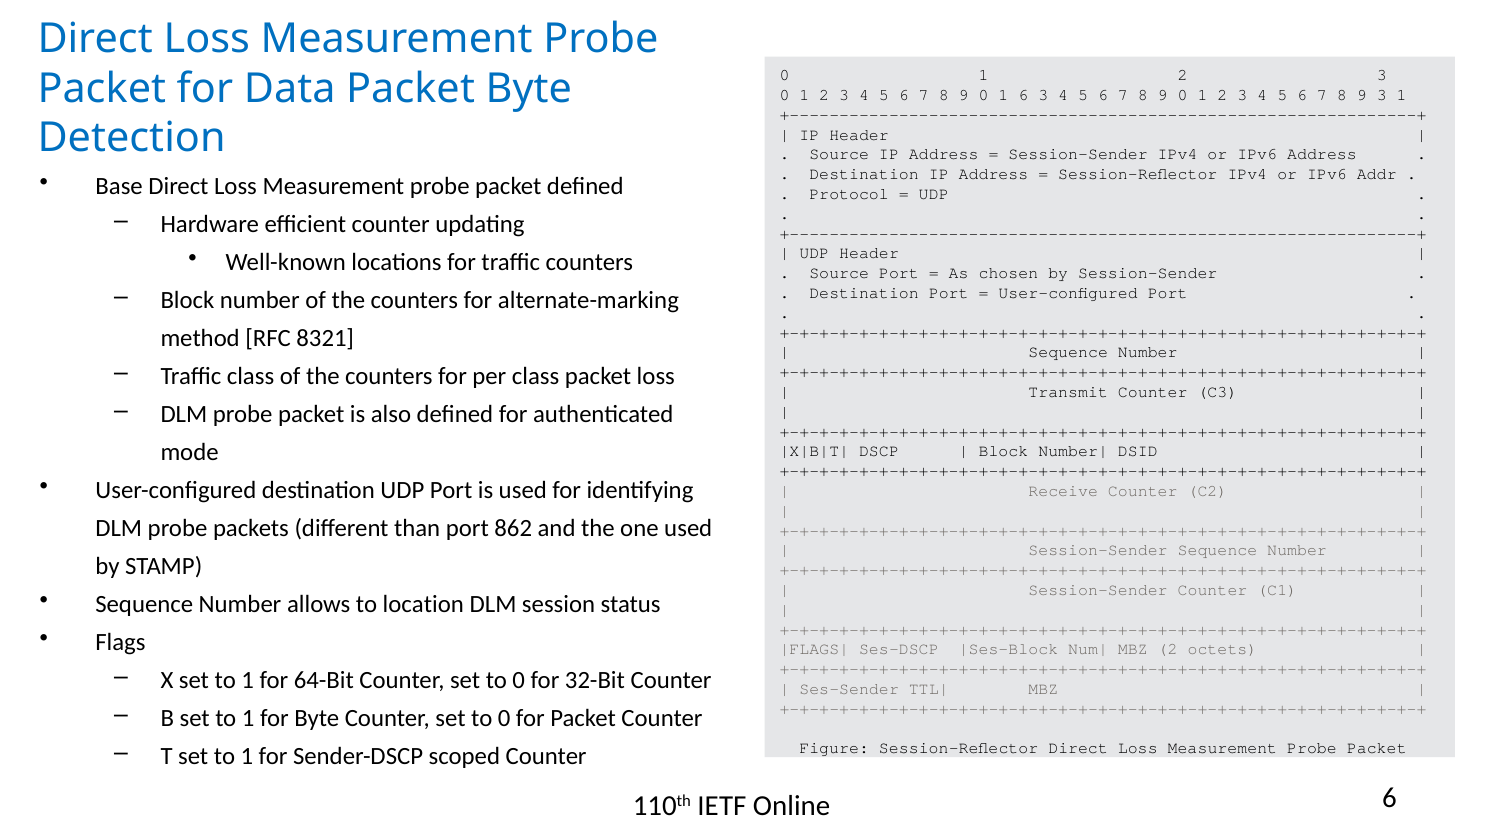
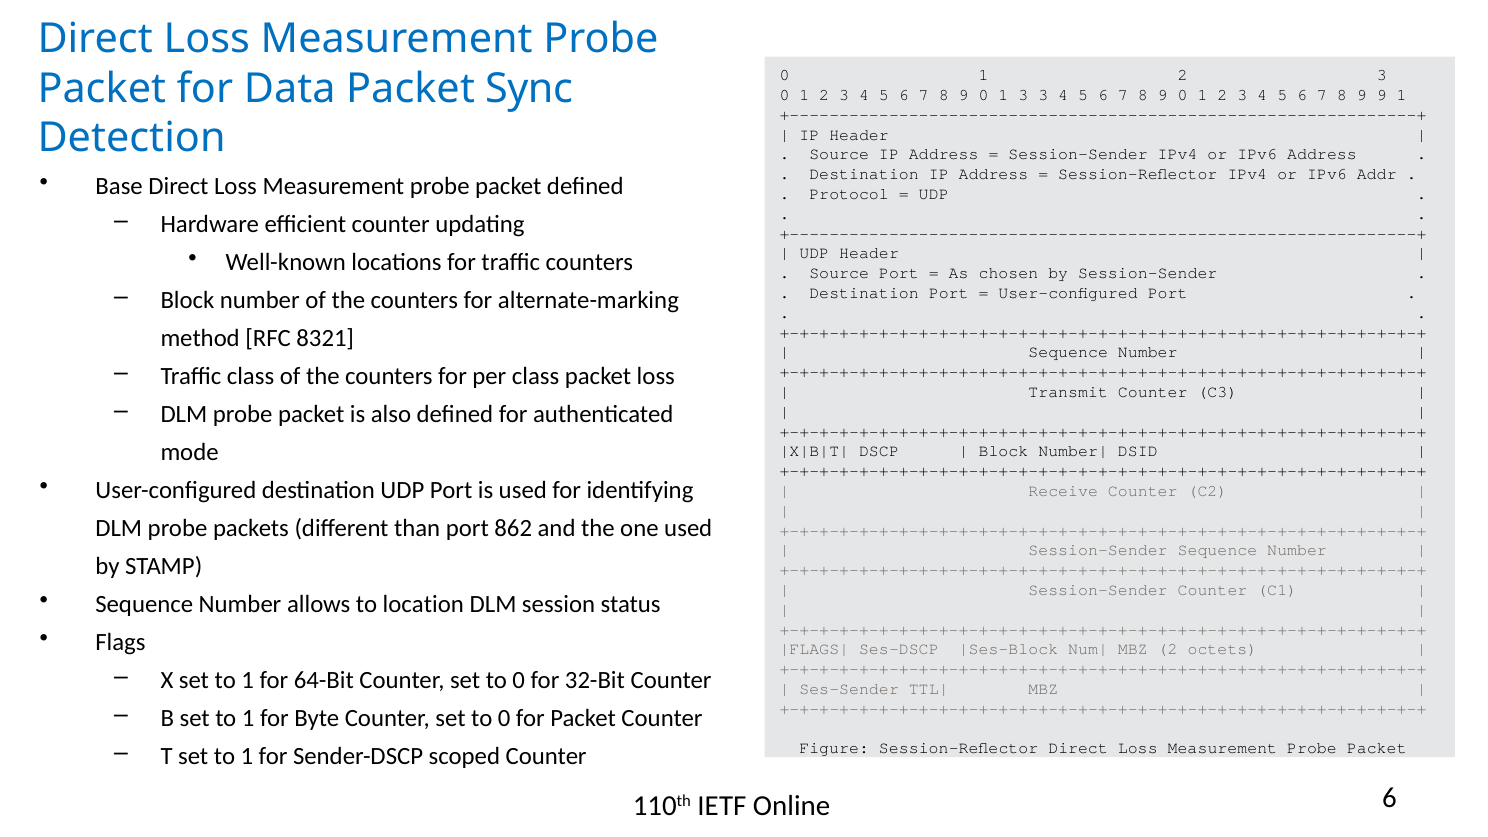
Packet Byte: Byte -> Sync
1 6: 6 -> 3
9 3: 3 -> 9
